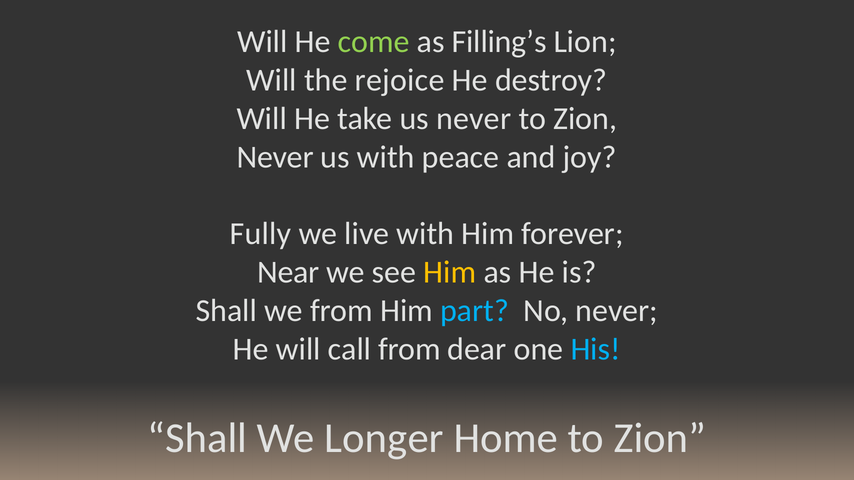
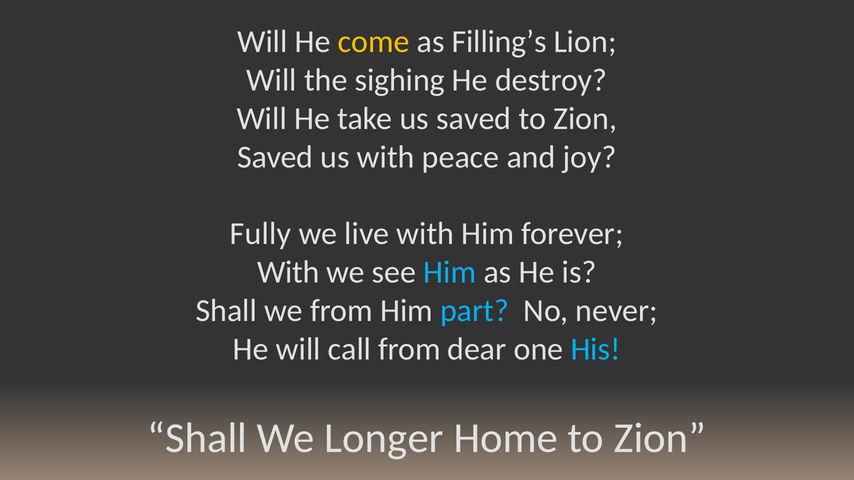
come colour: light green -> yellow
rejoice: rejoice -> sighing
us never: never -> saved
Never at (275, 157): Never -> Saved
Near at (288, 273): Near -> With
Him at (450, 273) colour: yellow -> light blue
